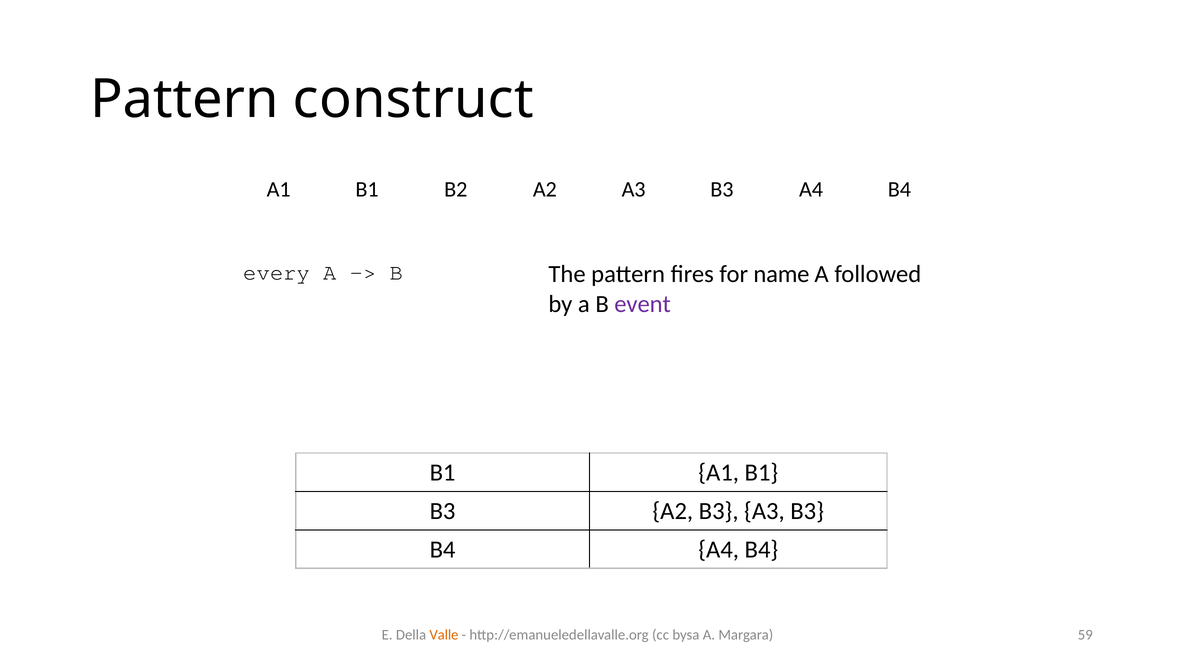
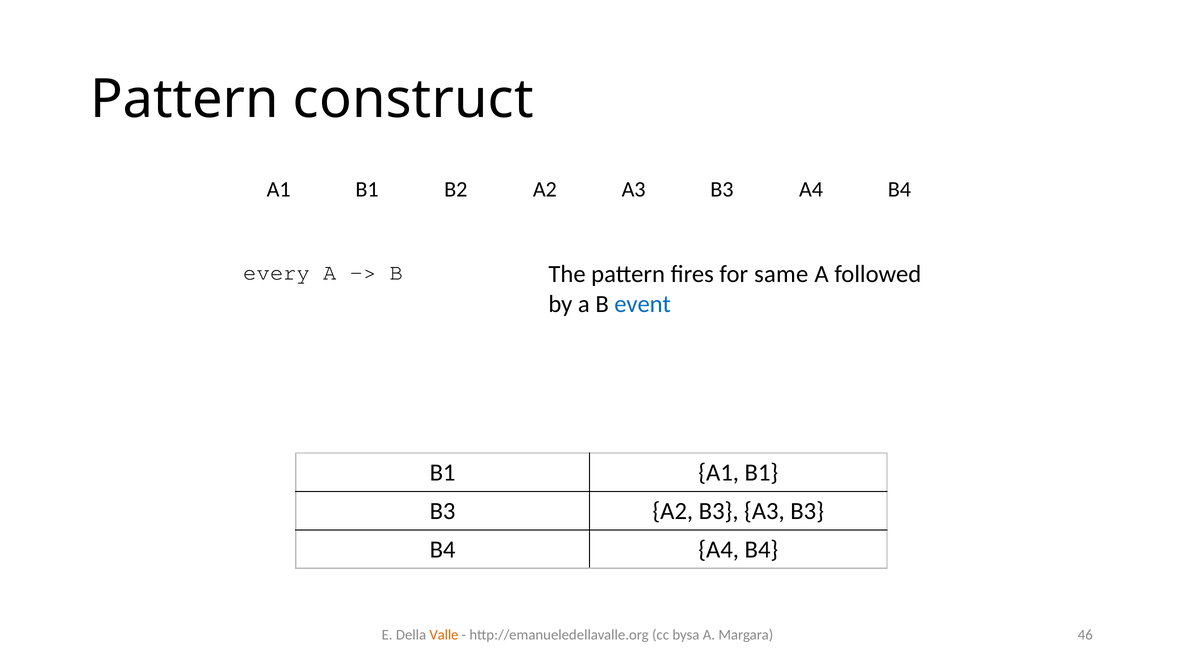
name: name -> same
event colour: purple -> blue
59: 59 -> 46
